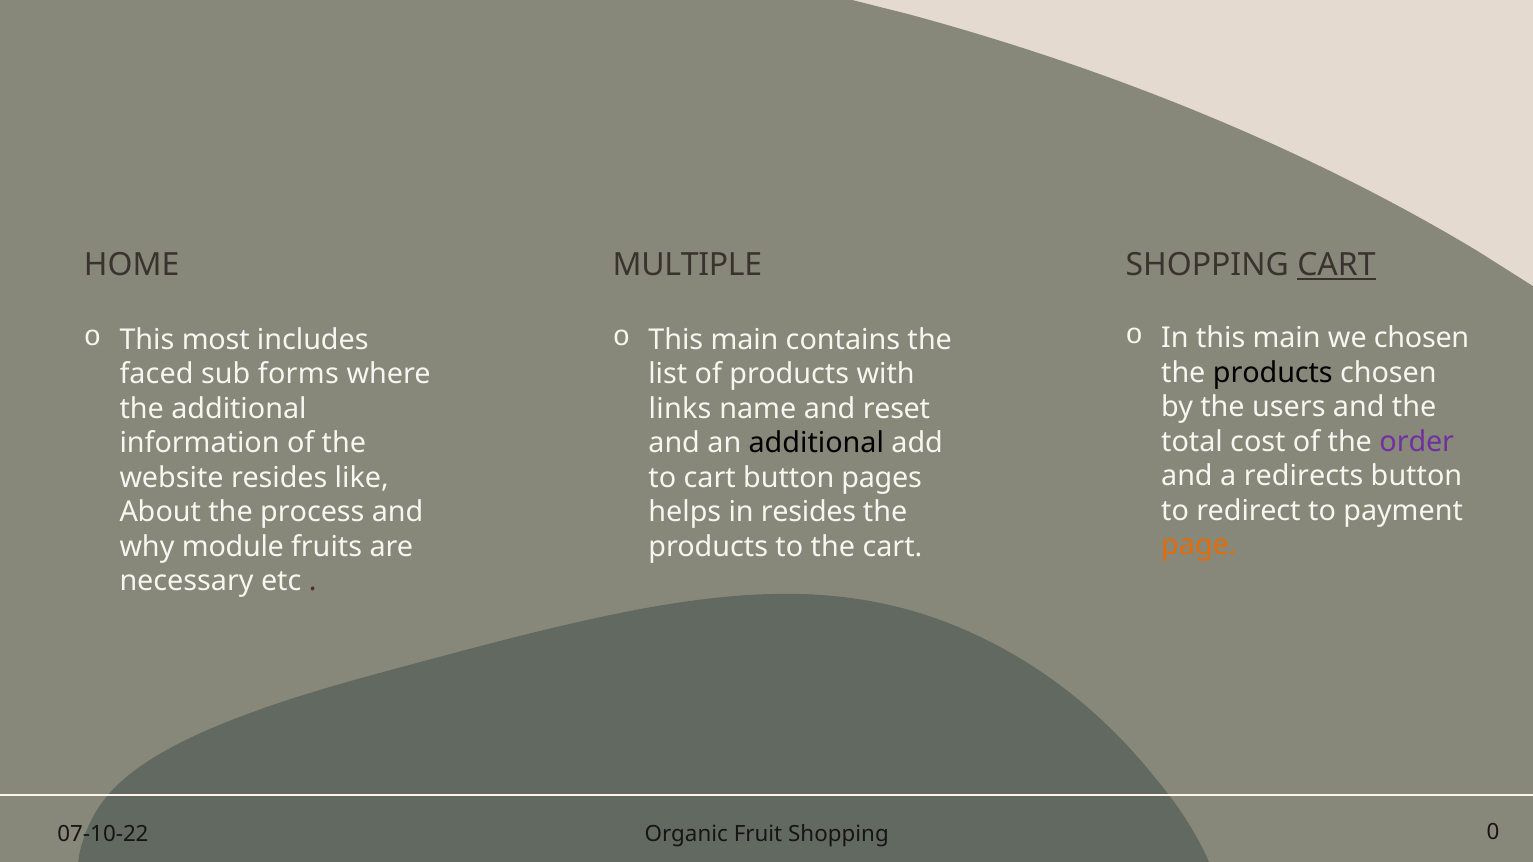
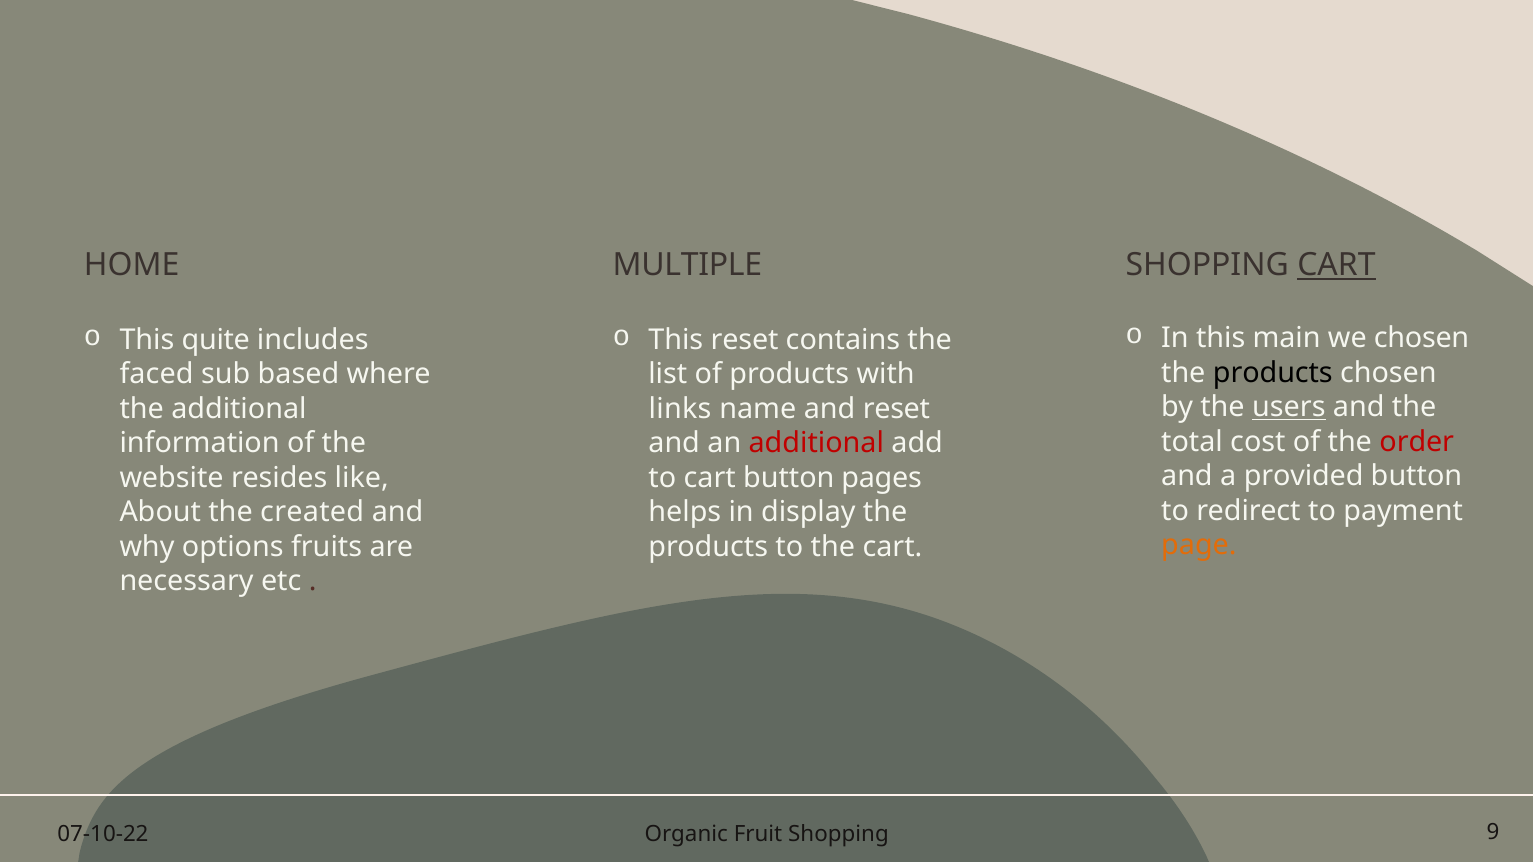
most: most -> quite
main at (745, 340): main -> reset
forms: forms -> based
users underline: none -> present
order colour: purple -> red
additional at (816, 443) colour: black -> red
redirects: redirects -> provided
process: process -> created
in resides: resides -> display
module: module -> options
0: 0 -> 9
